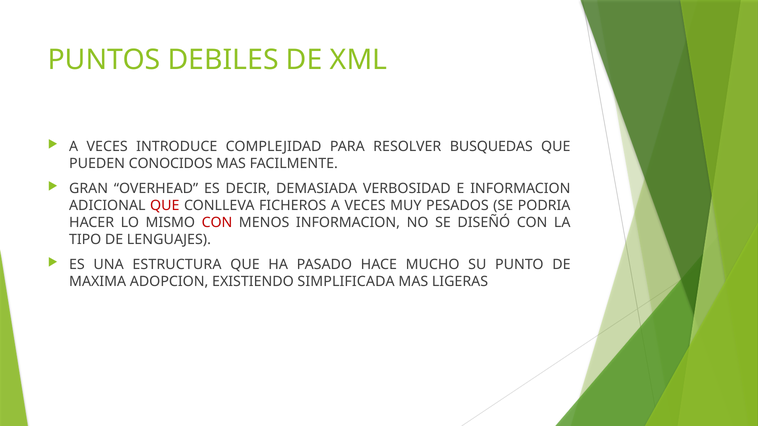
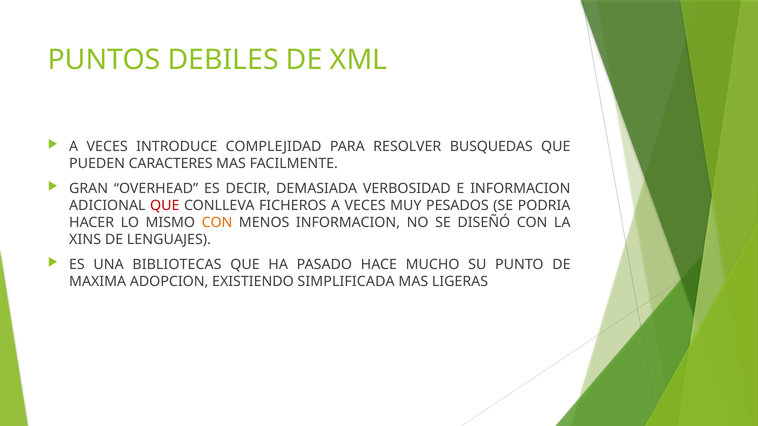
CONOCIDOS: CONOCIDOS -> CARACTERES
CON at (217, 223) colour: red -> orange
TIPO: TIPO -> XINS
ESTRUCTURA: ESTRUCTURA -> BIBLIOTECAS
